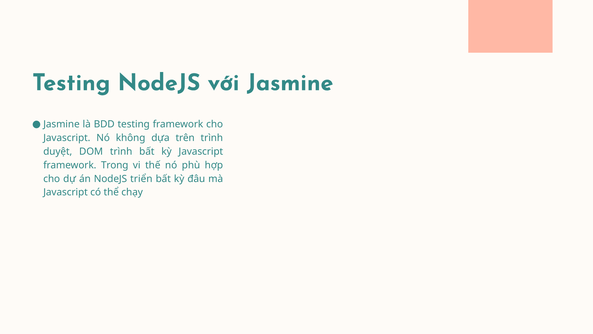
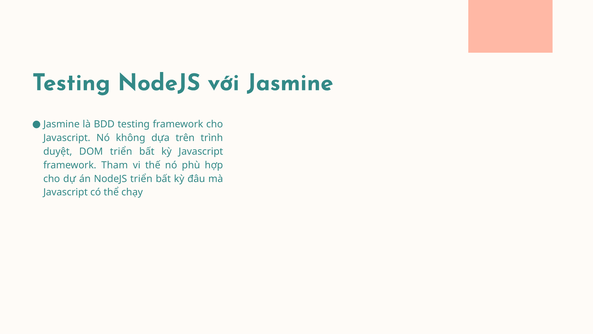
DOM trình: trình -> triển
Trong: Trong -> Tham
